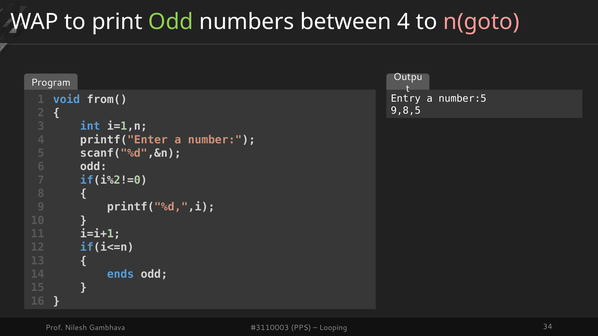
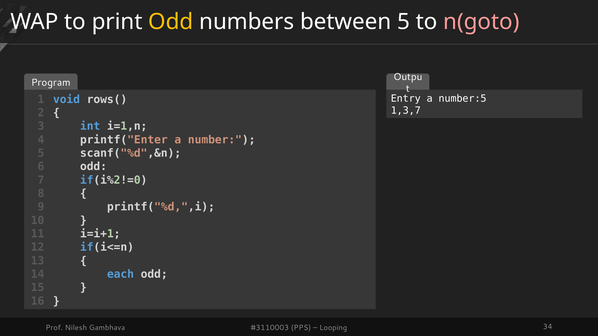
Odd at (171, 22) colour: light green -> yellow
between 4: 4 -> 5
from(: from( -> rows(
9,8,5: 9,8,5 -> 1,3,7
ends: ends -> each
